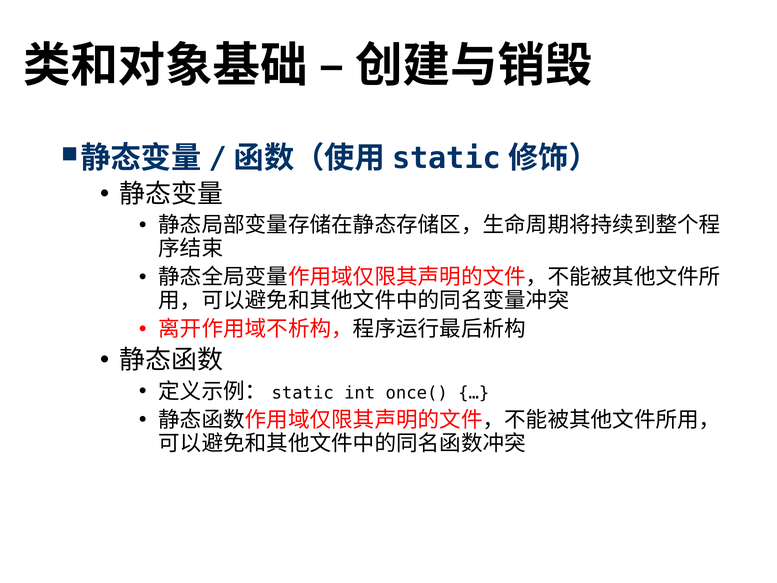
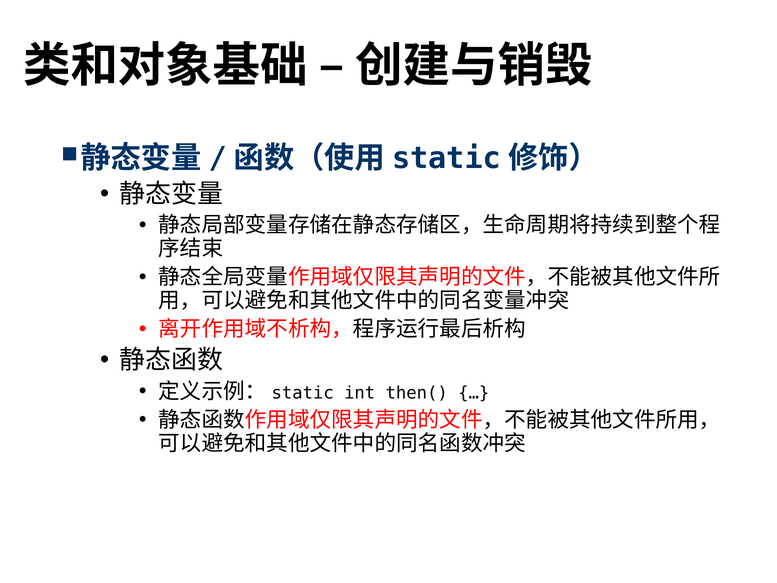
once(: once( -> then(
